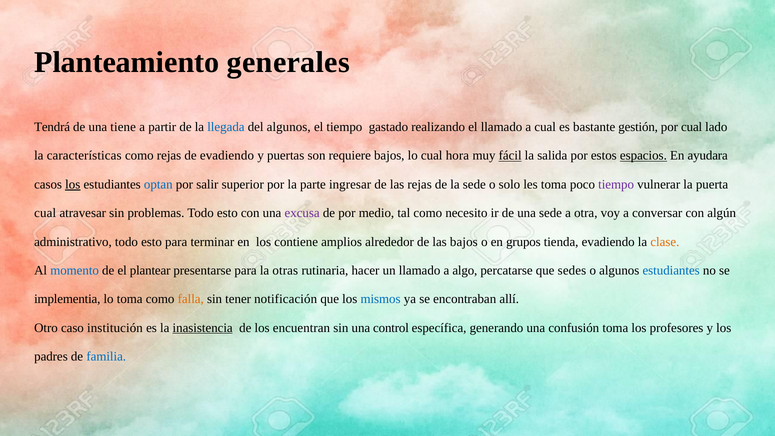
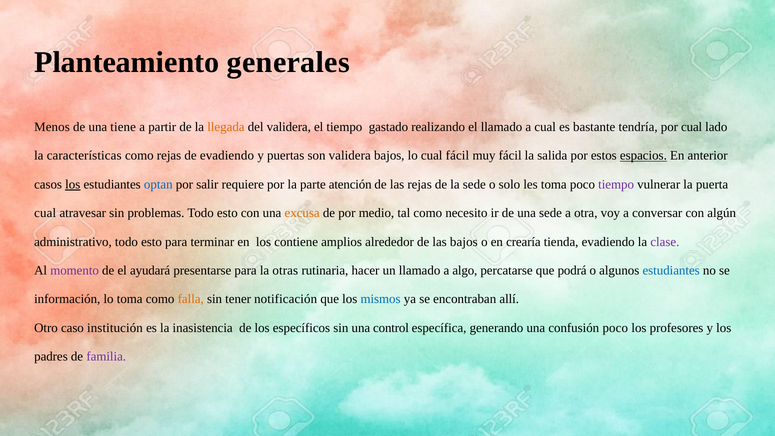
Tendrá: Tendrá -> Menos
llegada colour: blue -> orange
del algunos: algunos -> validera
gestión: gestión -> tendría
son requiere: requiere -> validera
cual hora: hora -> fácil
fácil at (510, 156) underline: present -> none
ayudara: ayudara -> anterior
superior: superior -> requiere
ingresar: ingresar -> atención
excusa colour: purple -> orange
grupos: grupos -> crearía
clase colour: orange -> purple
momento colour: blue -> purple
plantear: plantear -> ayudará
sedes: sedes -> podrá
implementia: implementia -> información
inasistencia underline: present -> none
encuentran: encuentran -> específicos
confusión toma: toma -> poco
familia colour: blue -> purple
